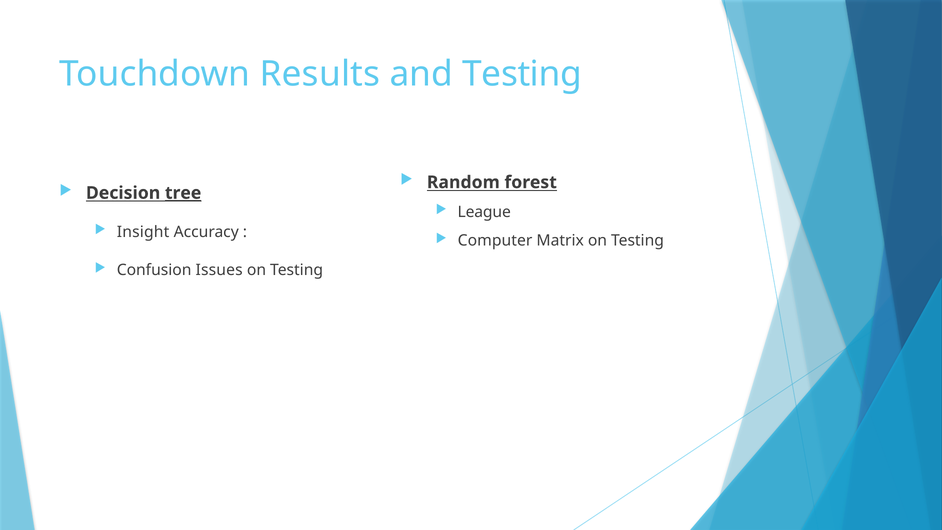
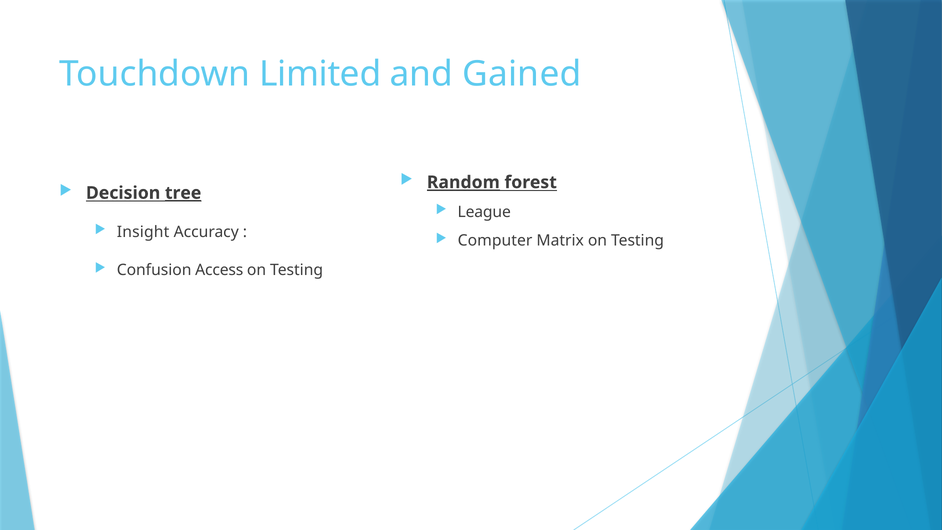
Results: Results -> Limited
and Testing: Testing -> Gained
Random underline: none -> present
Issues: Issues -> Access
